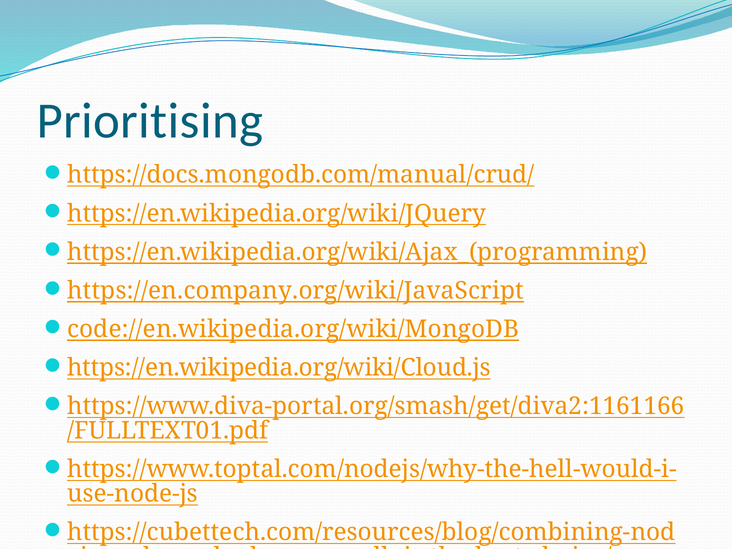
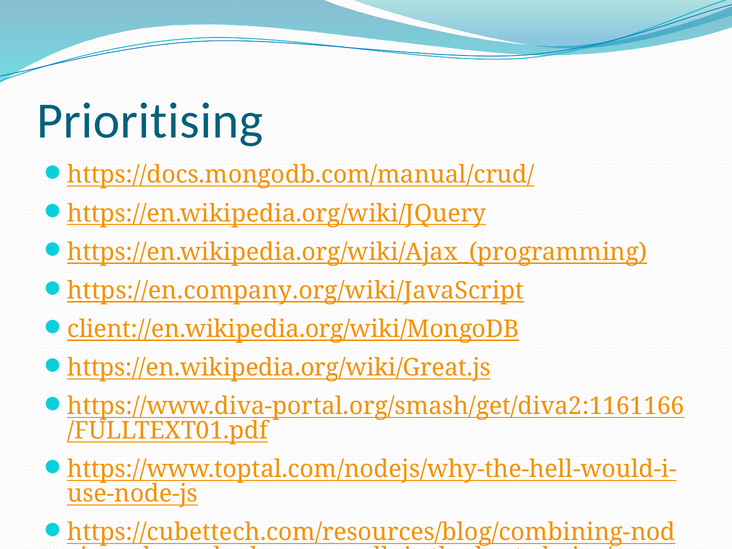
code://en.wikipedia.org/wiki/MongoDB: code://en.wikipedia.org/wiki/MongoDB -> client://en.wikipedia.org/wiki/MongoDB
https://en.wikipedia.org/wiki/Cloud.js: https://en.wikipedia.org/wiki/Cloud.js -> https://en.wikipedia.org/wiki/Great.js
